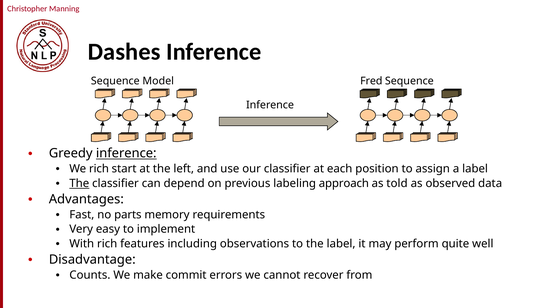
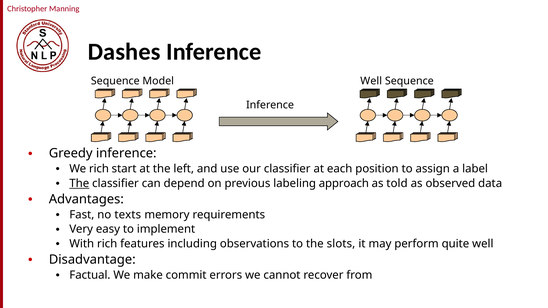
Fred at (371, 81): Fred -> Well
inference at (126, 154) underline: present -> none
parts: parts -> texts
the label: label -> slots
Counts: Counts -> Factual
